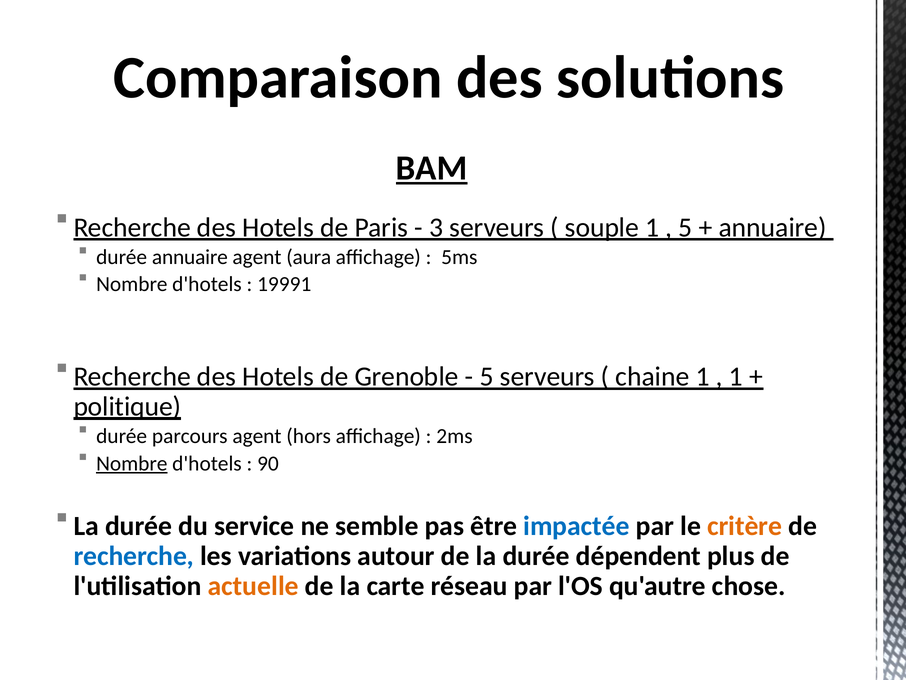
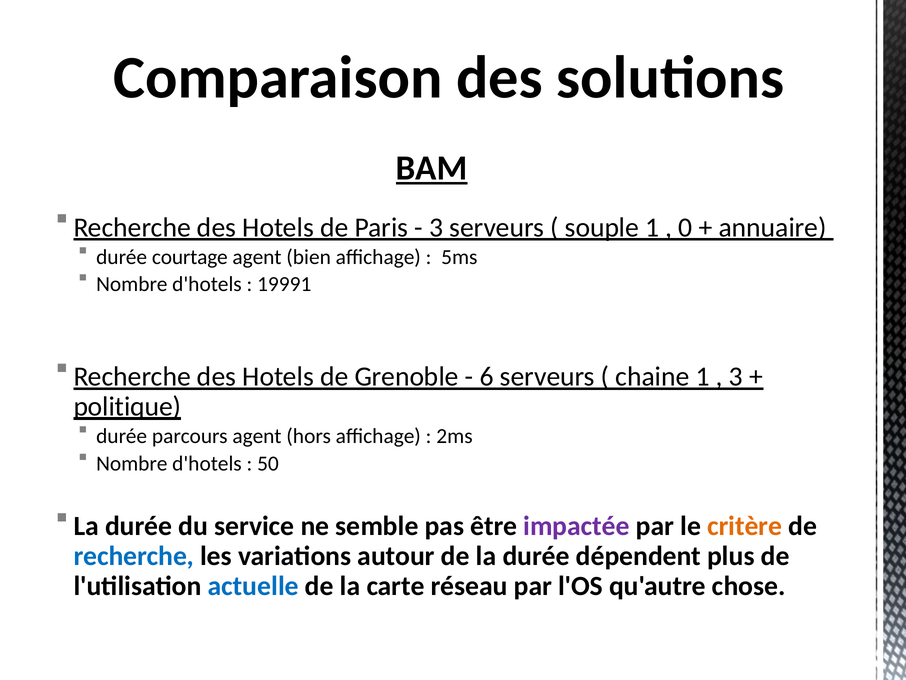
5 at (685, 227): 5 -> 0
durée annuaire: annuaire -> courtage
aura: aura -> bien
5 at (487, 376): 5 -> 6
1 at (736, 376): 1 -> 3
Nombre at (132, 463) underline: present -> none
90: 90 -> 50
impactée colour: blue -> purple
actuelle colour: orange -> blue
